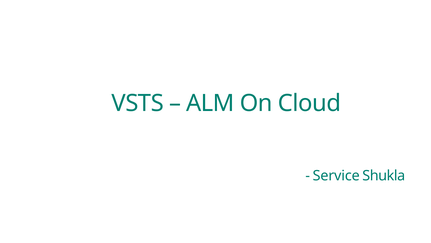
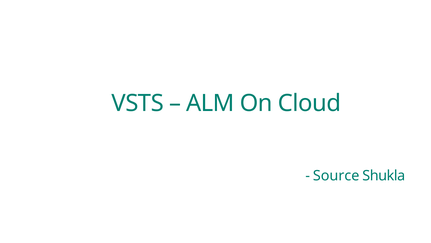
Service: Service -> Source
